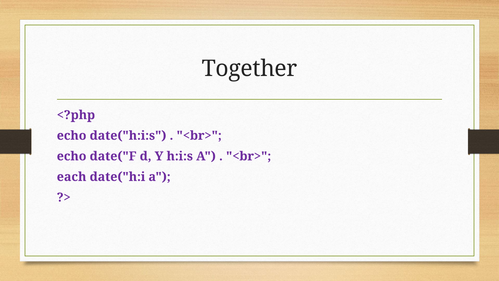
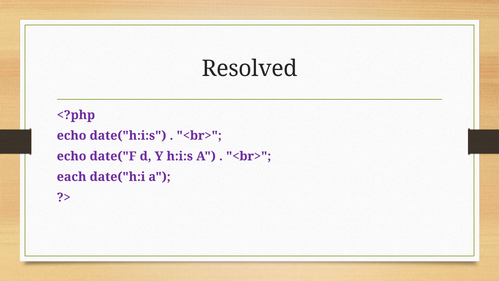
Together: Together -> Resolved
